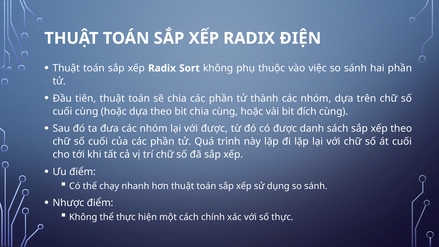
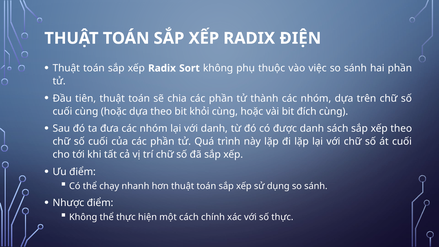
bit chia: chia -> khỏi
với được: được -> danh
